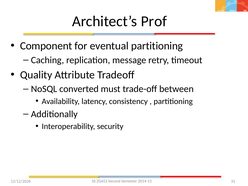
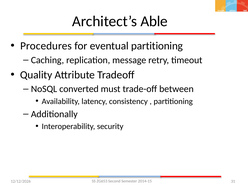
Prof: Prof -> Able
Component: Component -> Procedures
